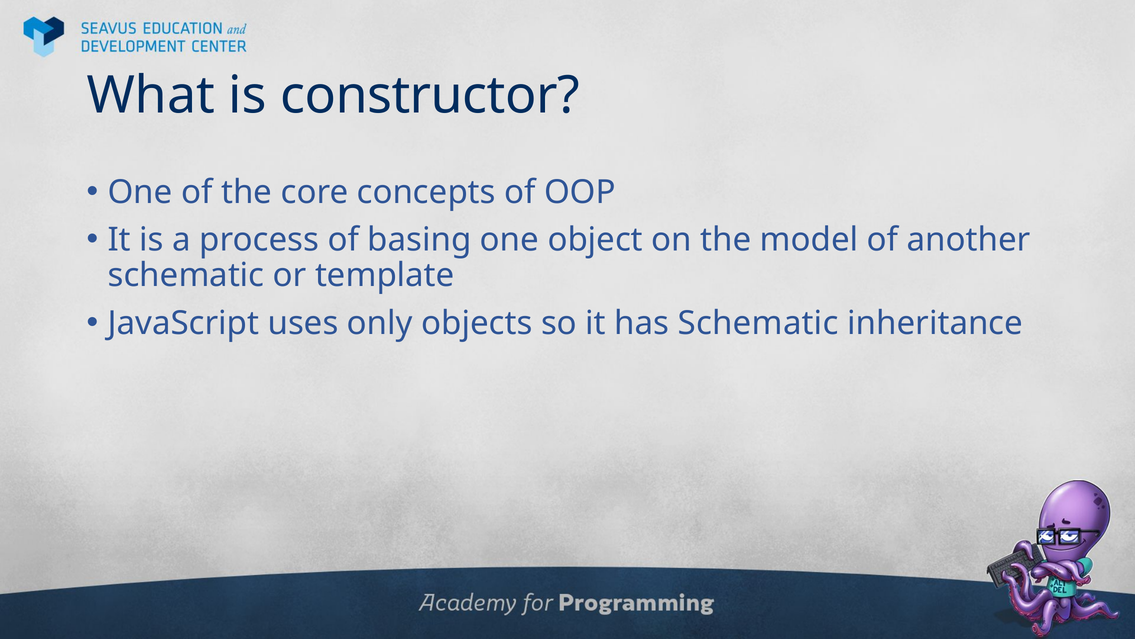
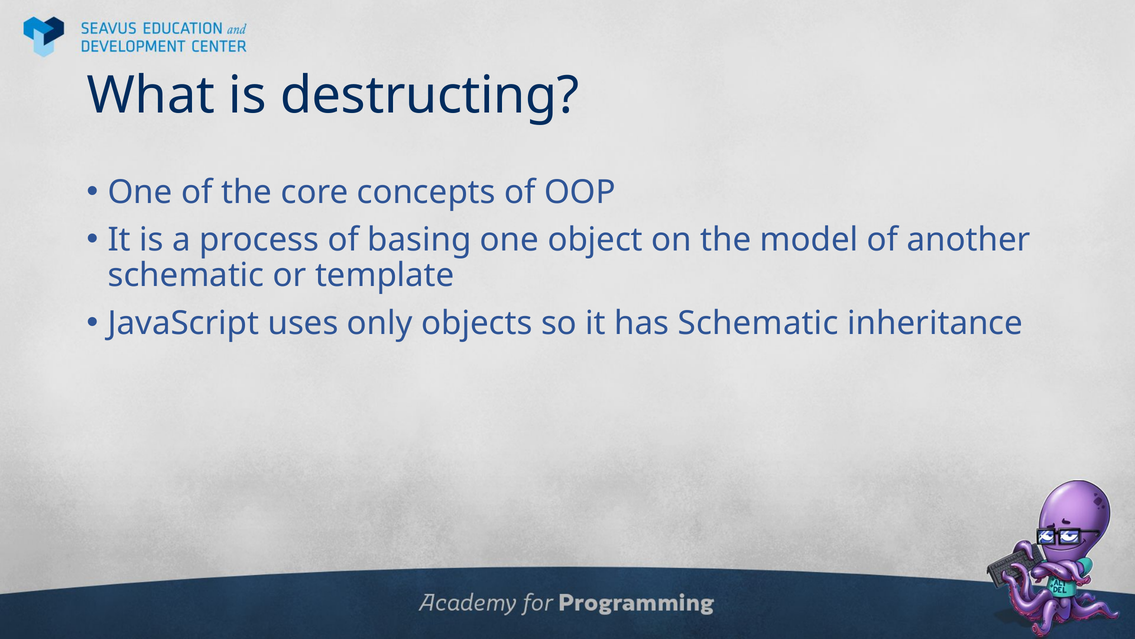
constructor: constructor -> destructing
